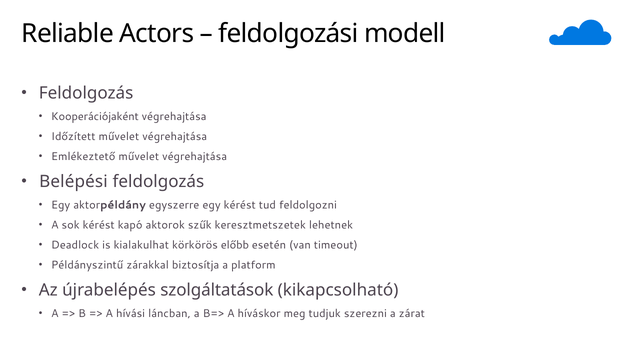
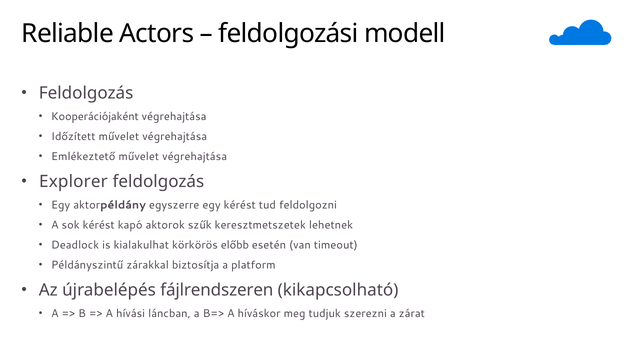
Belépési: Belépési -> Explorer
szolgáltatások: szolgáltatások -> fájlrendszeren
